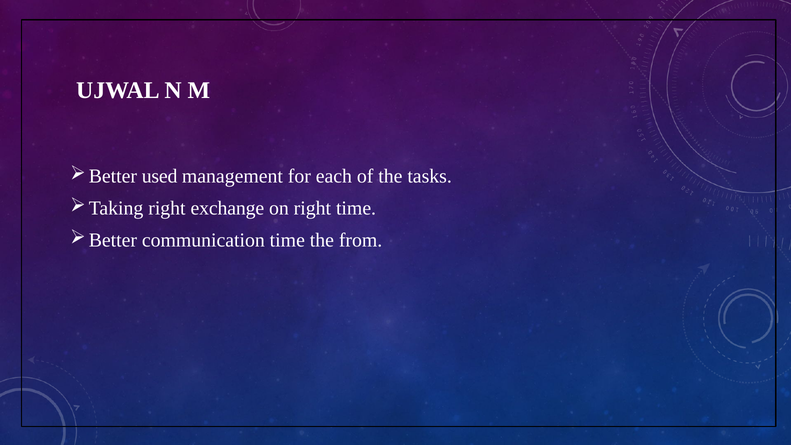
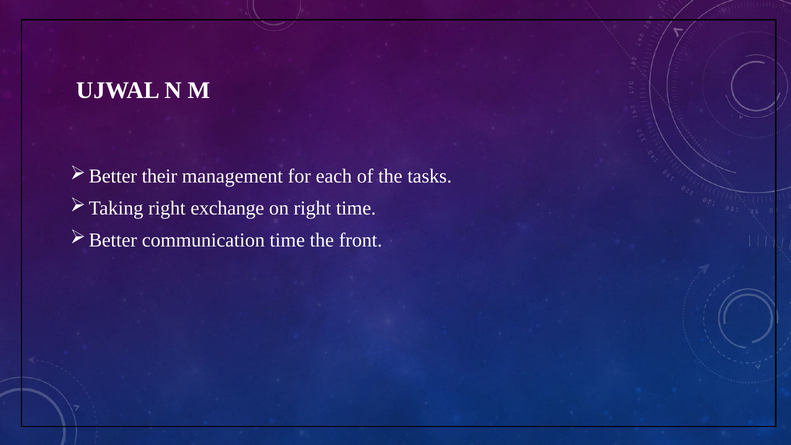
used: used -> their
from: from -> front
